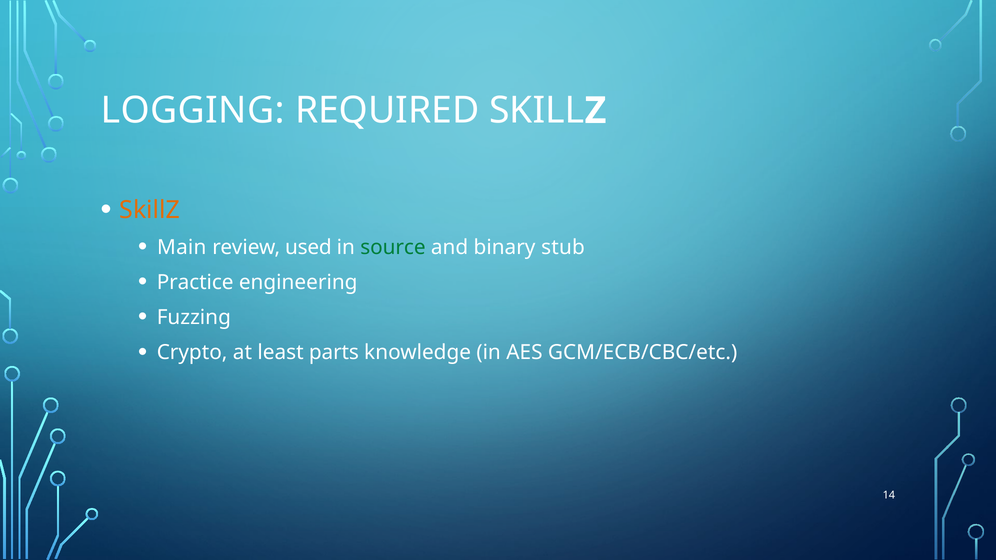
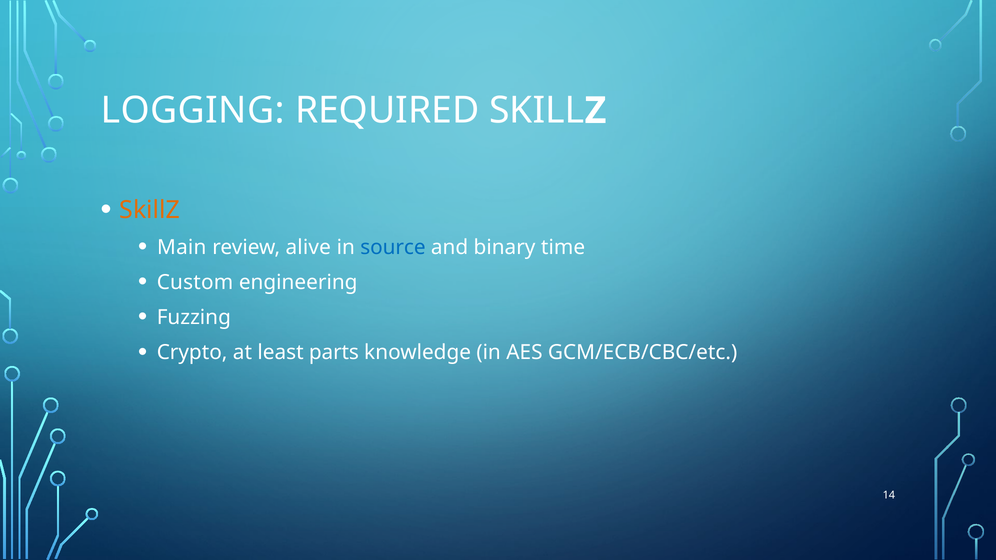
used: used -> alive
source colour: green -> blue
stub: stub -> time
Practice: Practice -> Custom
